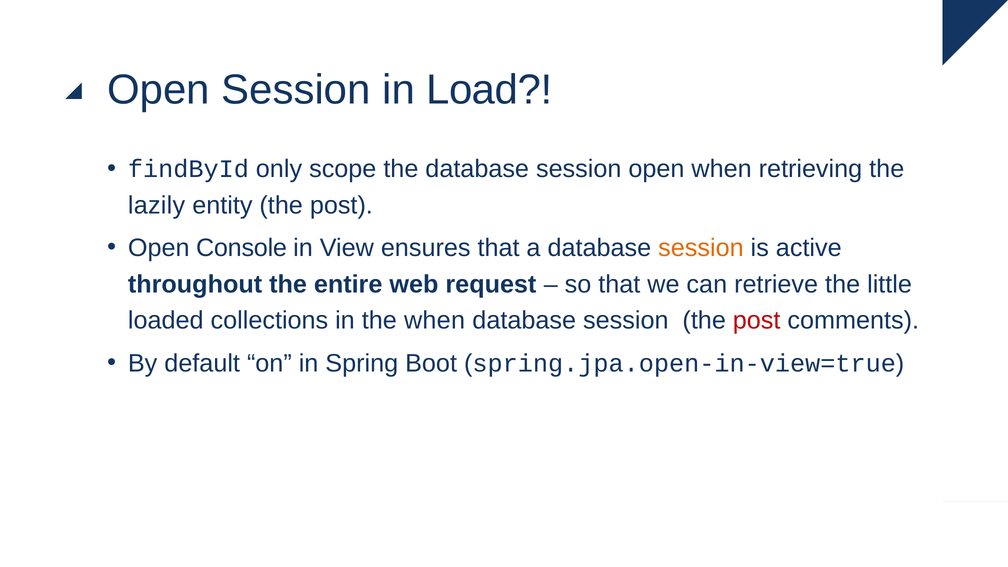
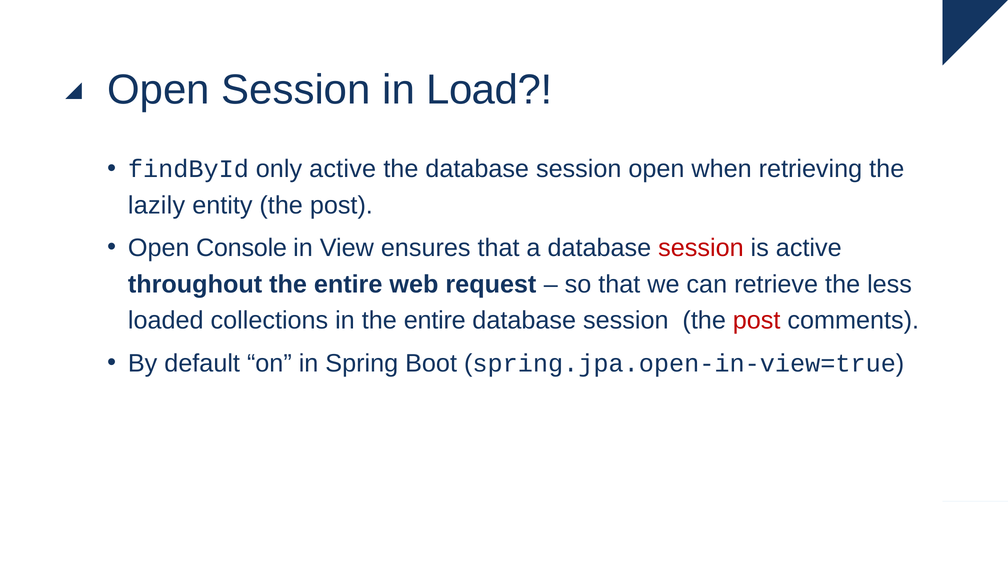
only scope: scope -> active
session at (701, 248) colour: orange -> red
little: little -> less
in the when: when -> entire
